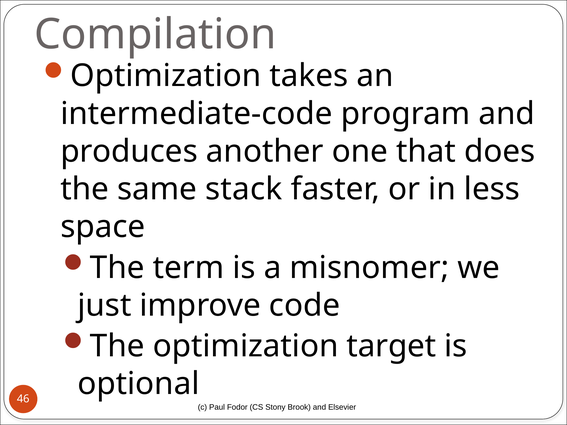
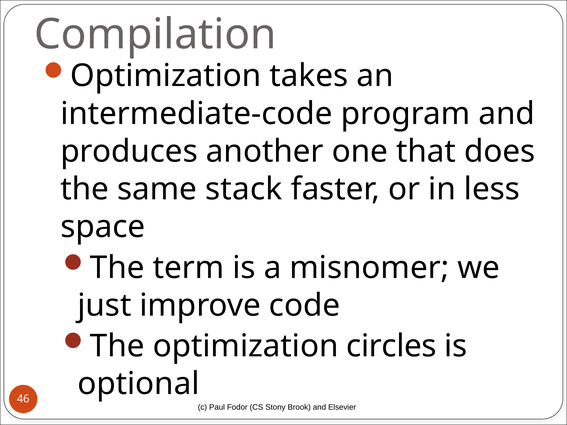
target: target -> circles
